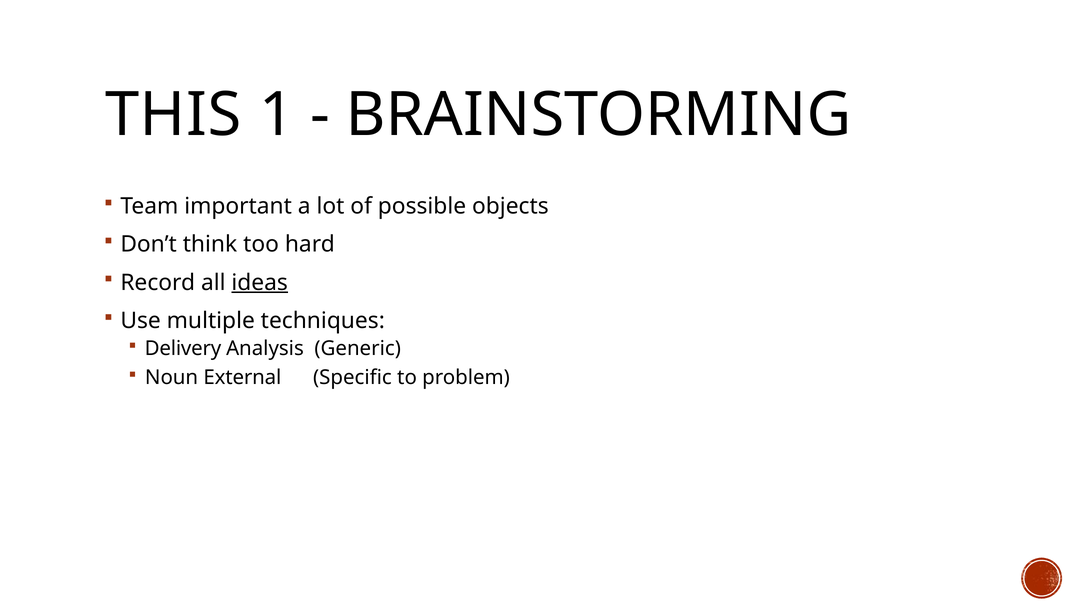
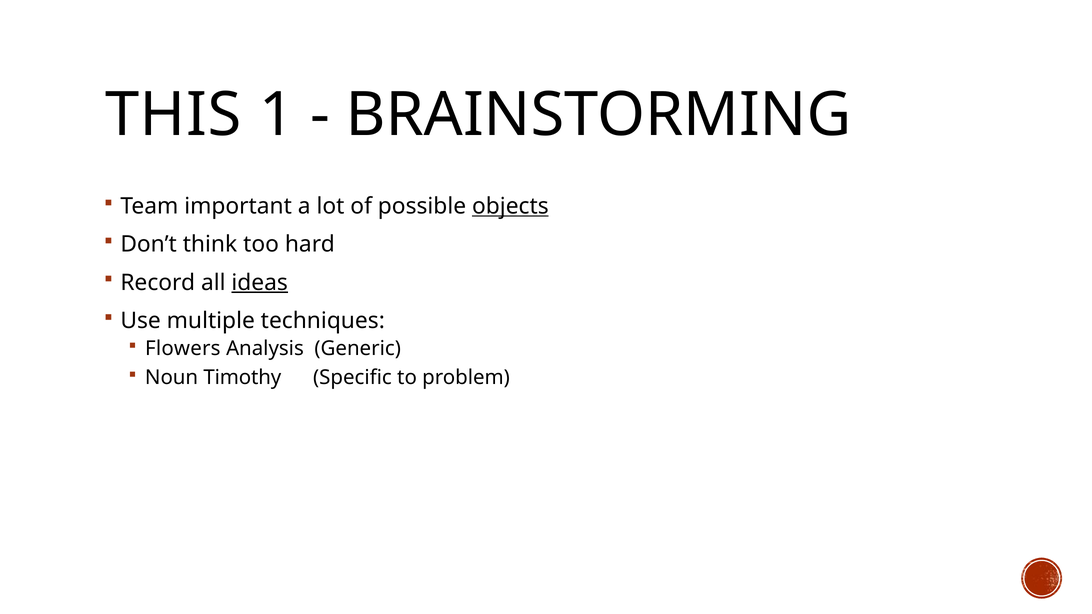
objects underline: none -> present
Delivery: Delivery -> Flowers
External: External -> Timothy
